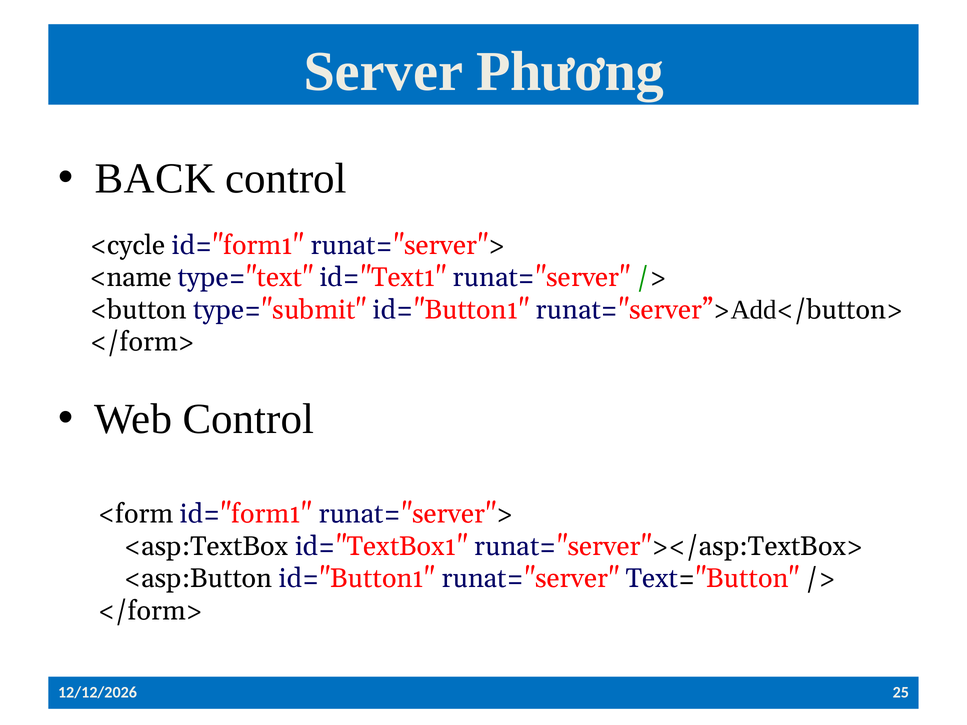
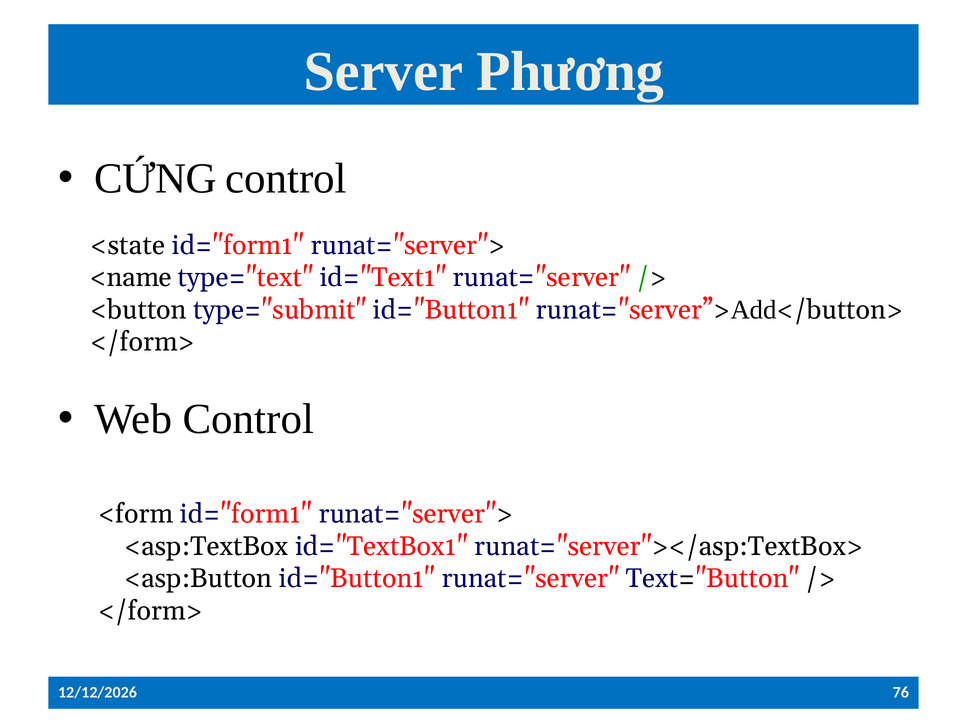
BACK: BACK -> CỨNG
<cycle: <cycle -> <state
25: 25 -> 76
